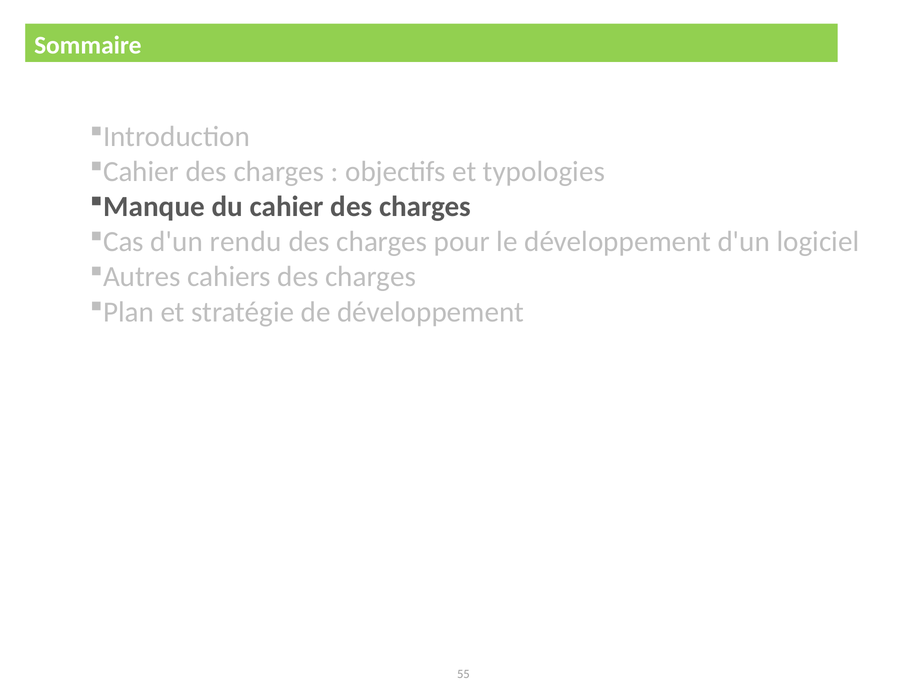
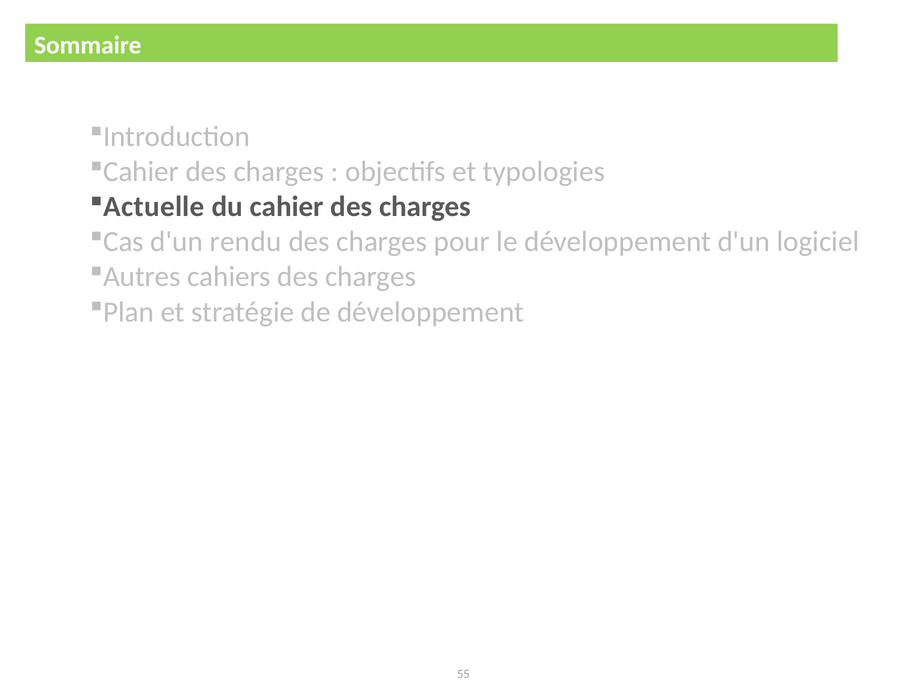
Manque: Manque -> Actuelle
